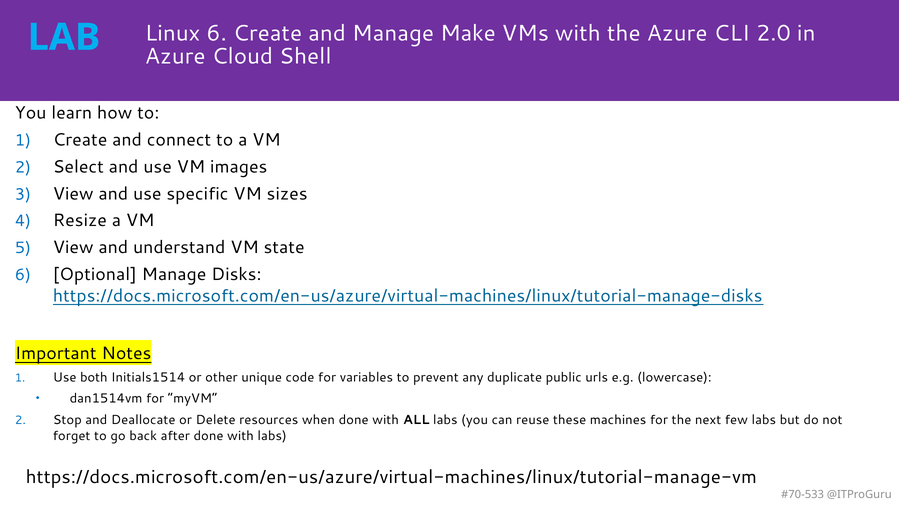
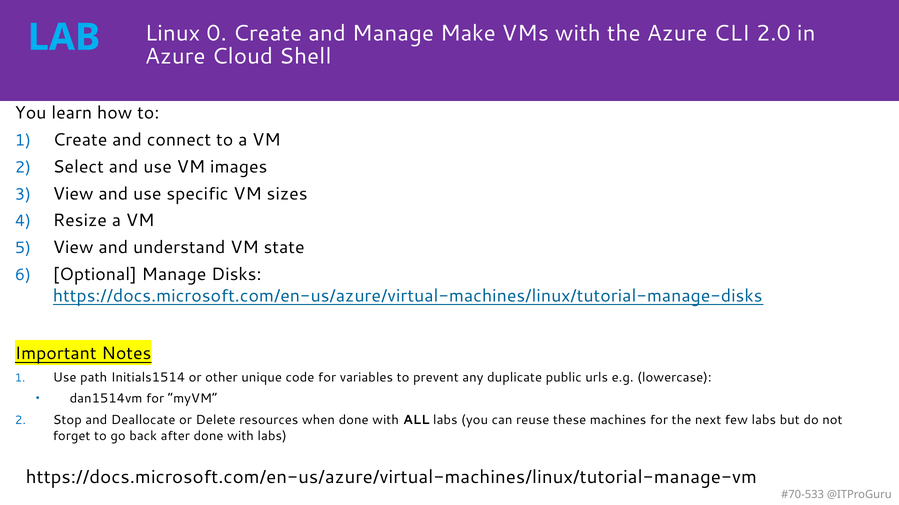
Linux 6: 6 -> 0
both: both -> path
